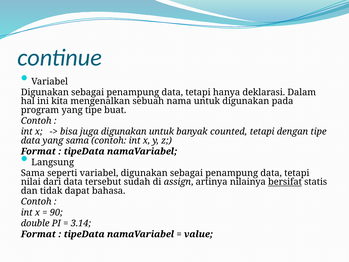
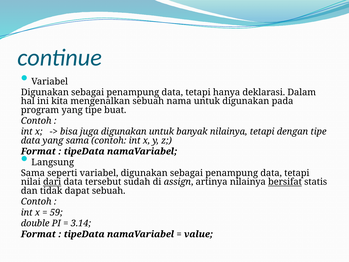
banyak counted: counted -> nilainya
dari underline: none -> present
dapat bahasa: bahasa -> sebuah
90: 90 -> 59
